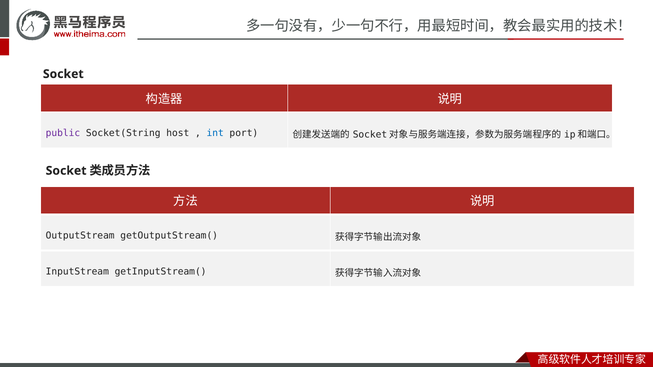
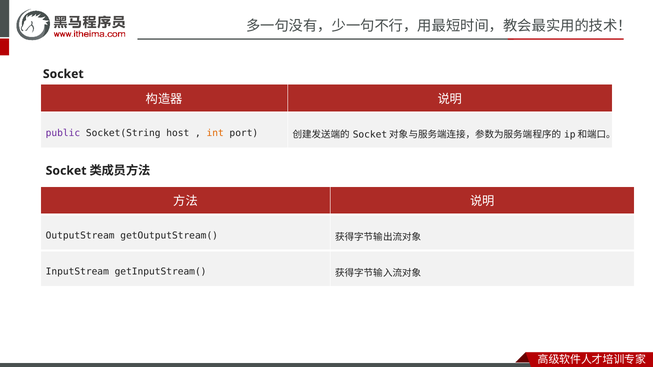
int colour: blue -> orange
